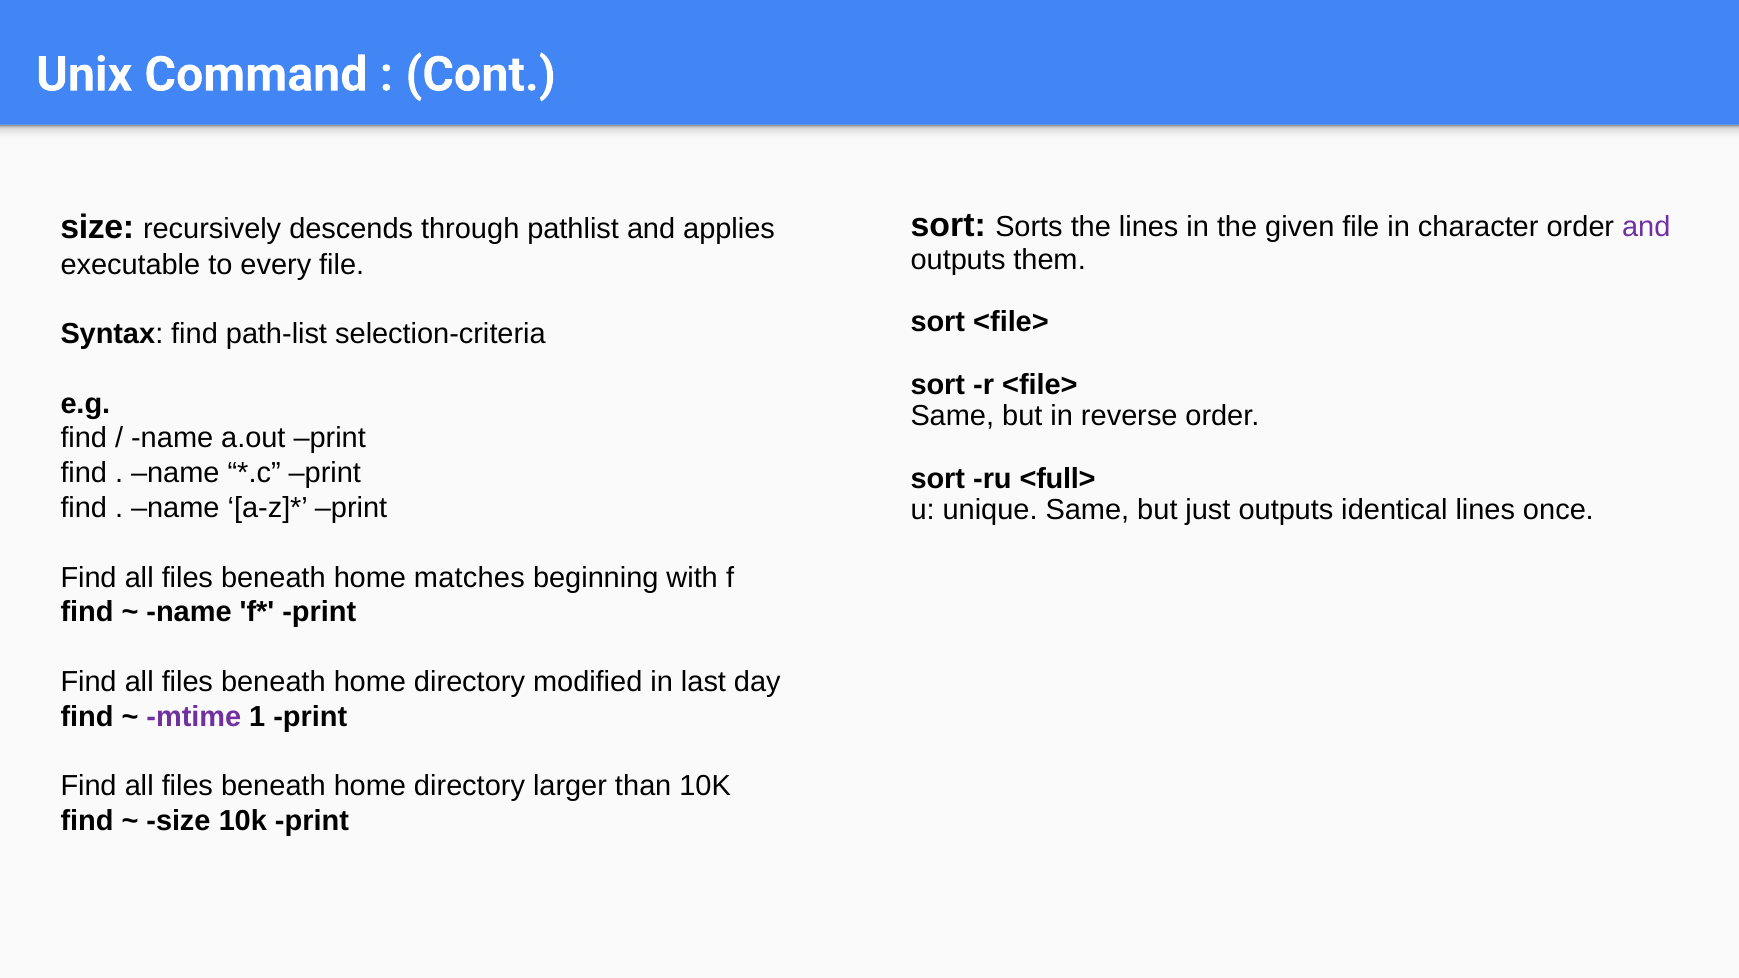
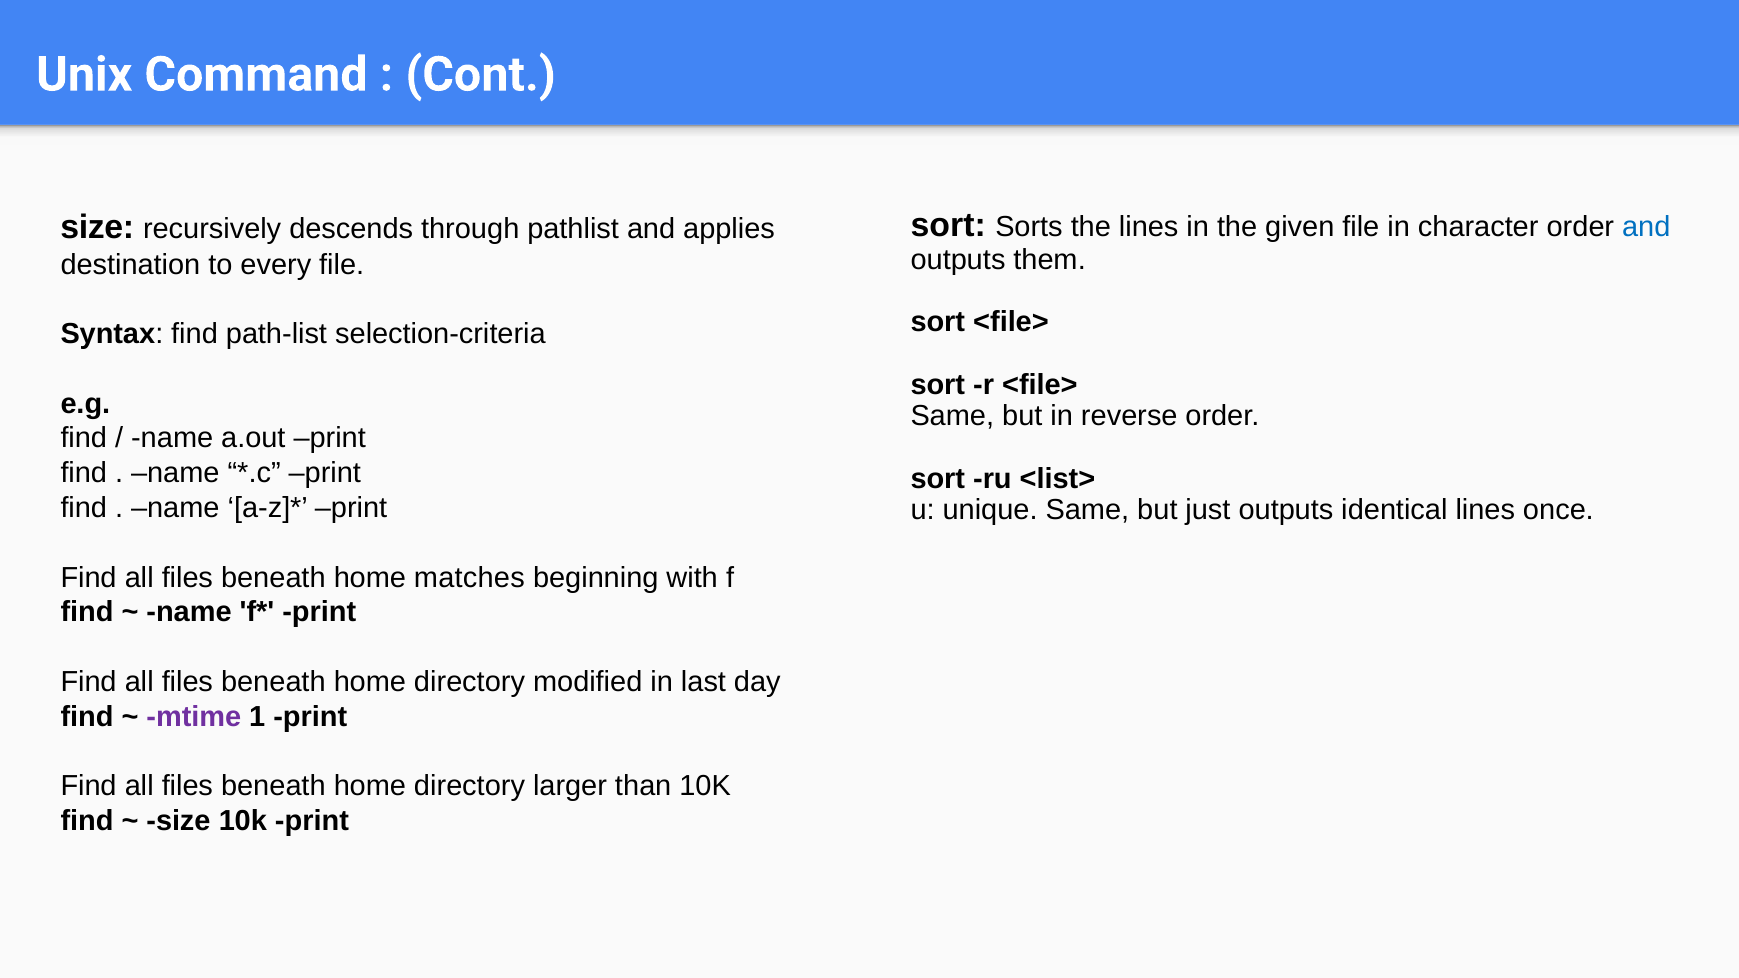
and at (1646, 227) colour: purple -> blue
executable: executable -> destination
<full>: <full> -> <list>
